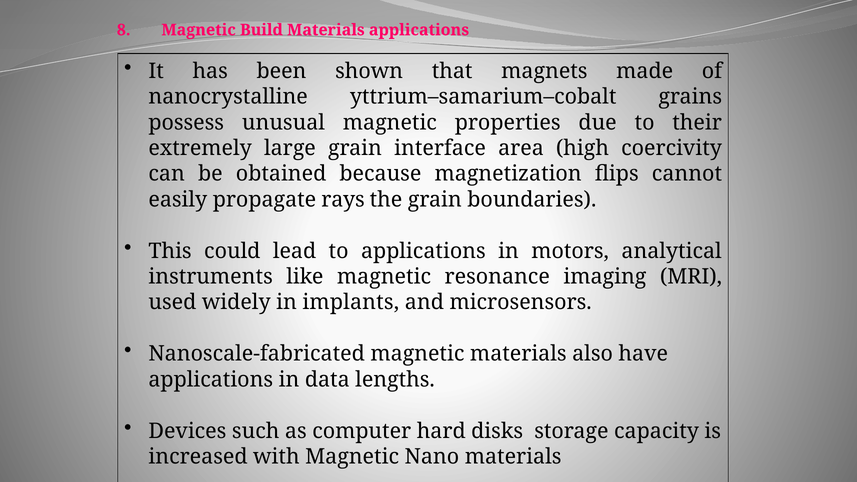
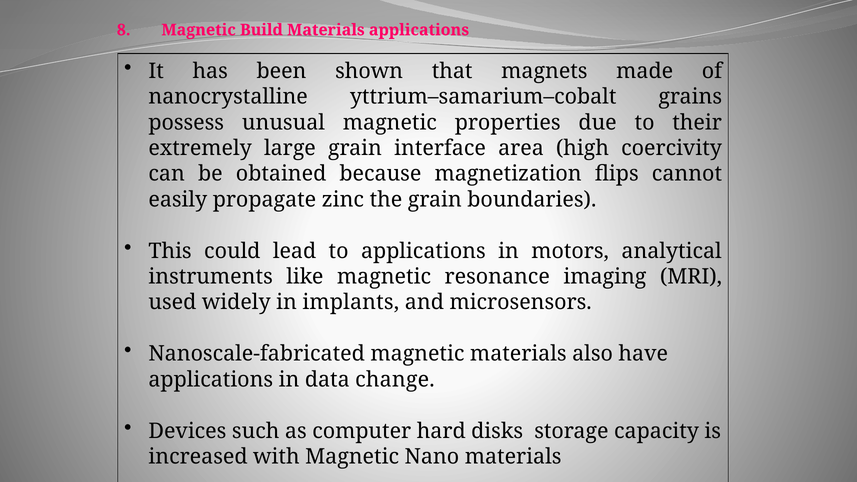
rays: rays -> zinc
lengths: lengths -> change
